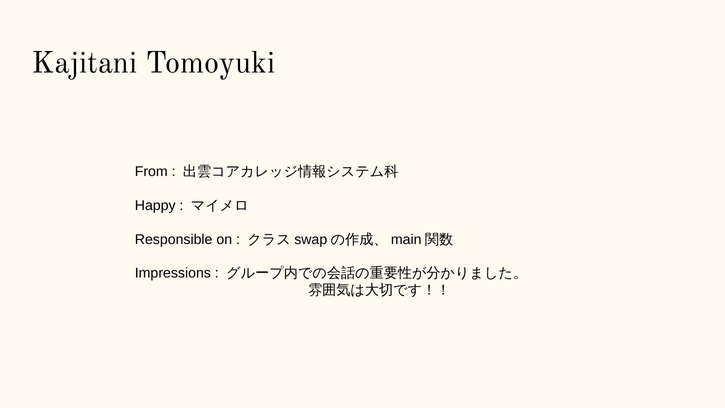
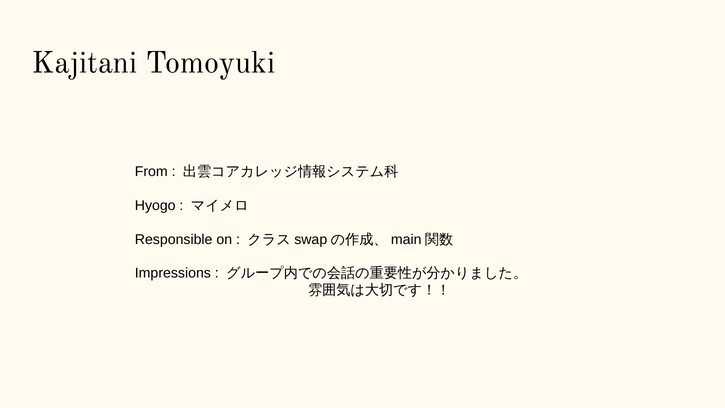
Happy: Happy -> Hyogo
